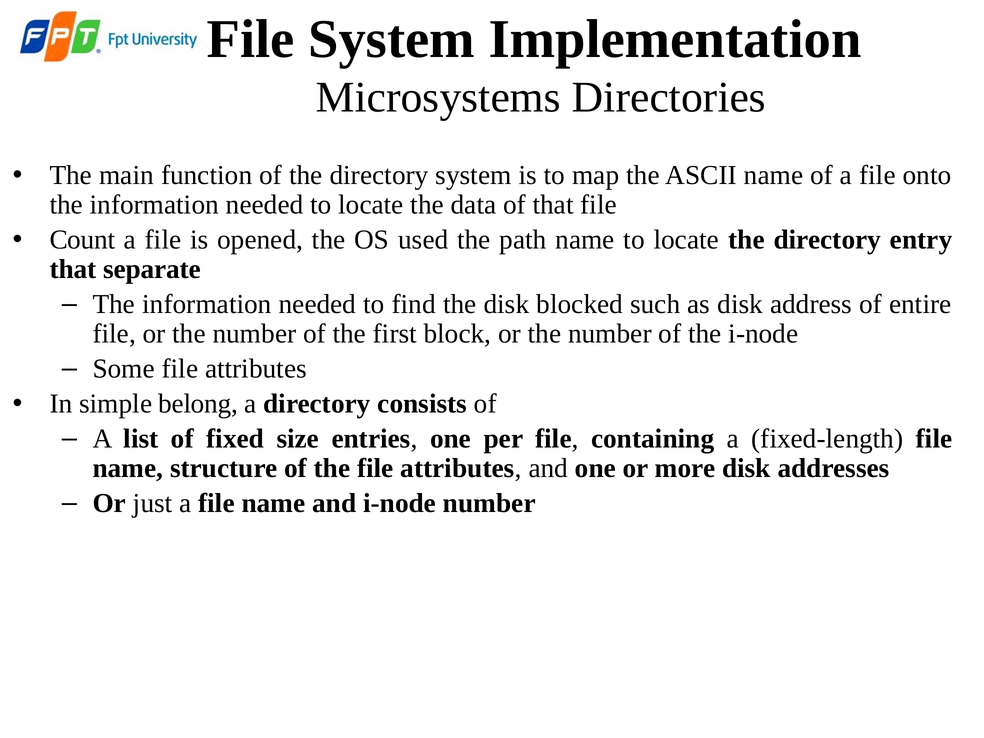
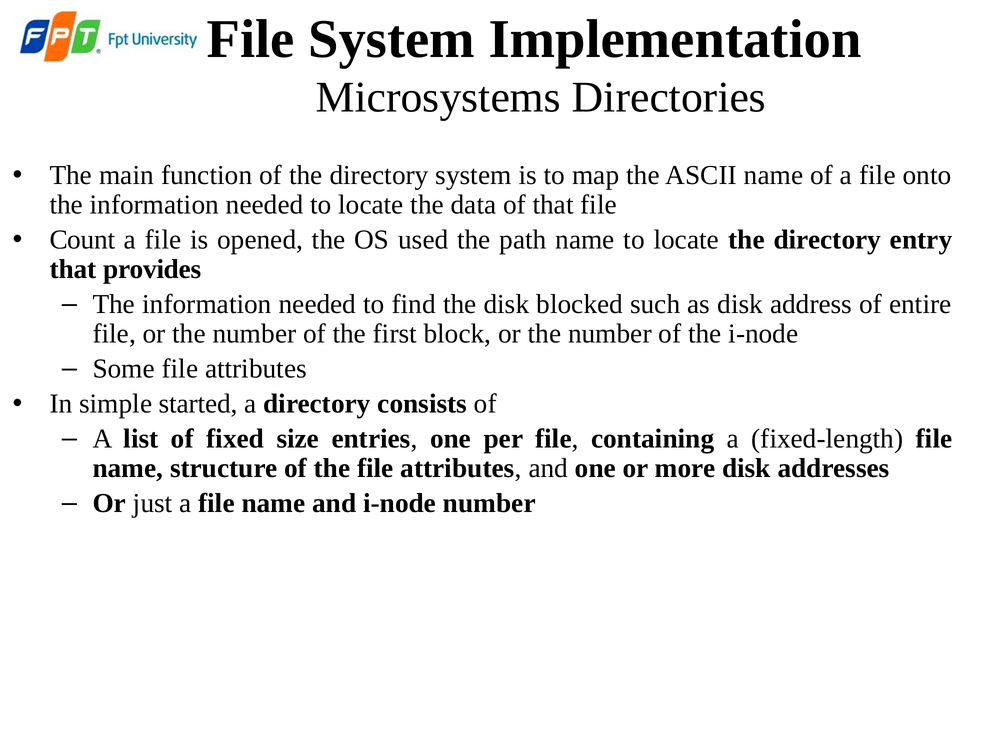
separate: separate -> provides
belong: belong -> started
